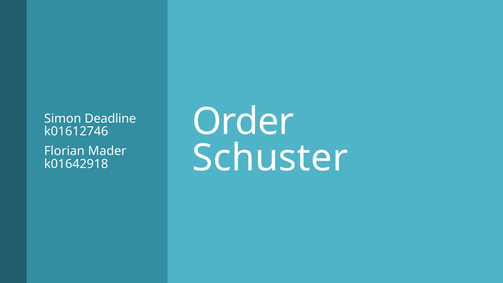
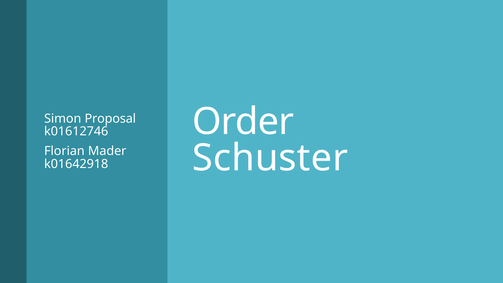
Deadline: Deadline -> Proposal
